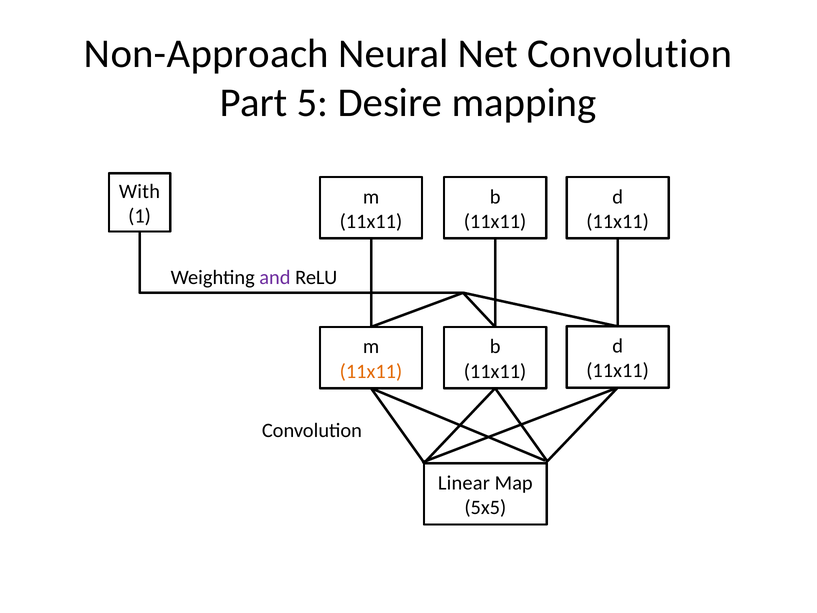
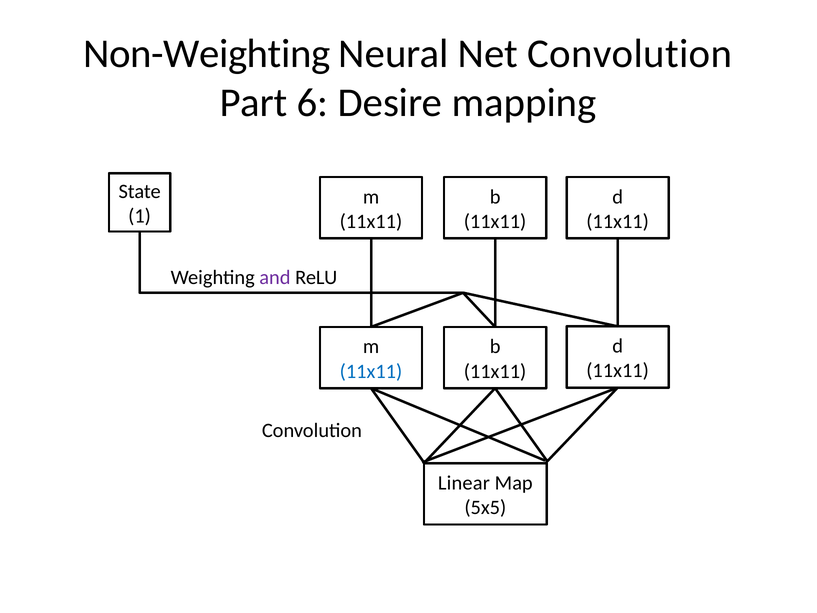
Non-Approach: Non-Approach -> Non-Weighting
5: 5 -> 6
With: With -> State
11x11 at (371, 371) colour: orange -> blue
